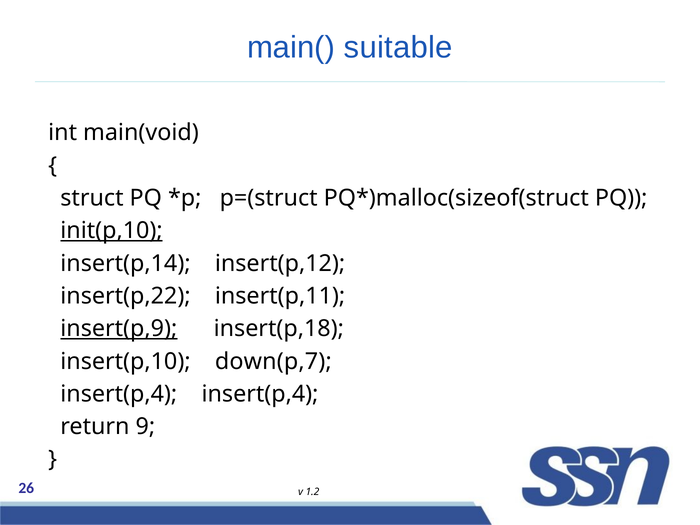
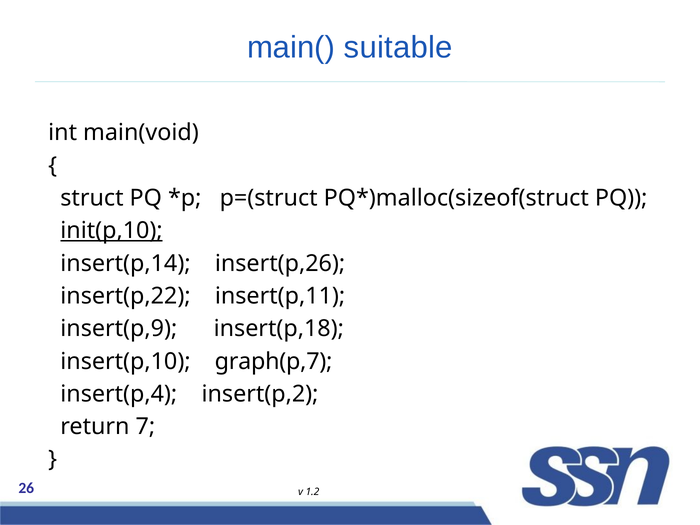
insert(p,12: insert(p,12 -> insert(p,26
insert(p,9 underline: present -> none
down(p,7: down(p,7 -> graph(p,7
insert(p,4 insert(p,4: insert(p,4 -> insert(p,2
9: 9 -> 7
